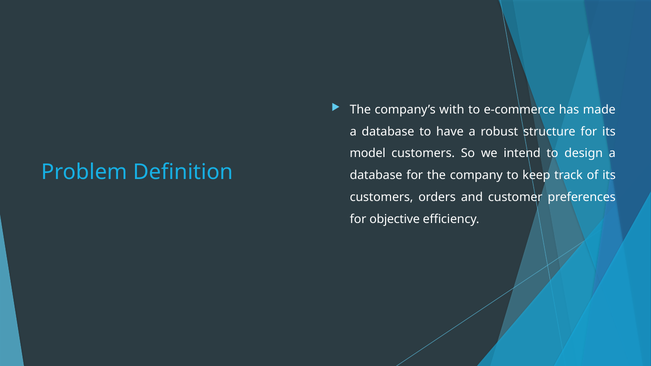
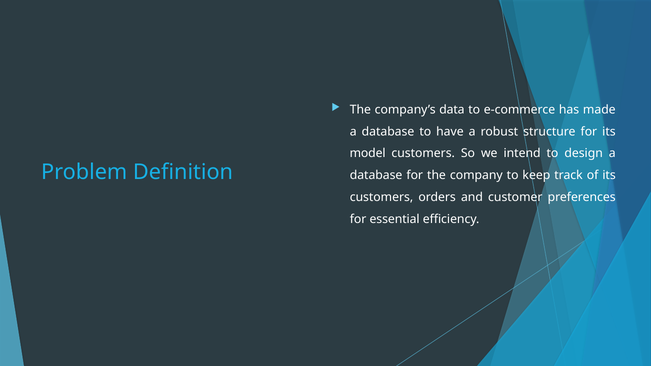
with: with -> data
objective: objective -> essential
